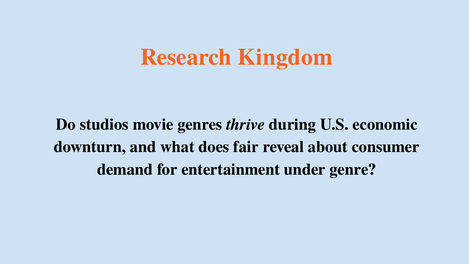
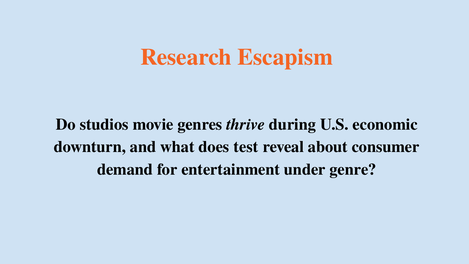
Kingdom: Kingdom -> Escapism
fair: fair -> test
